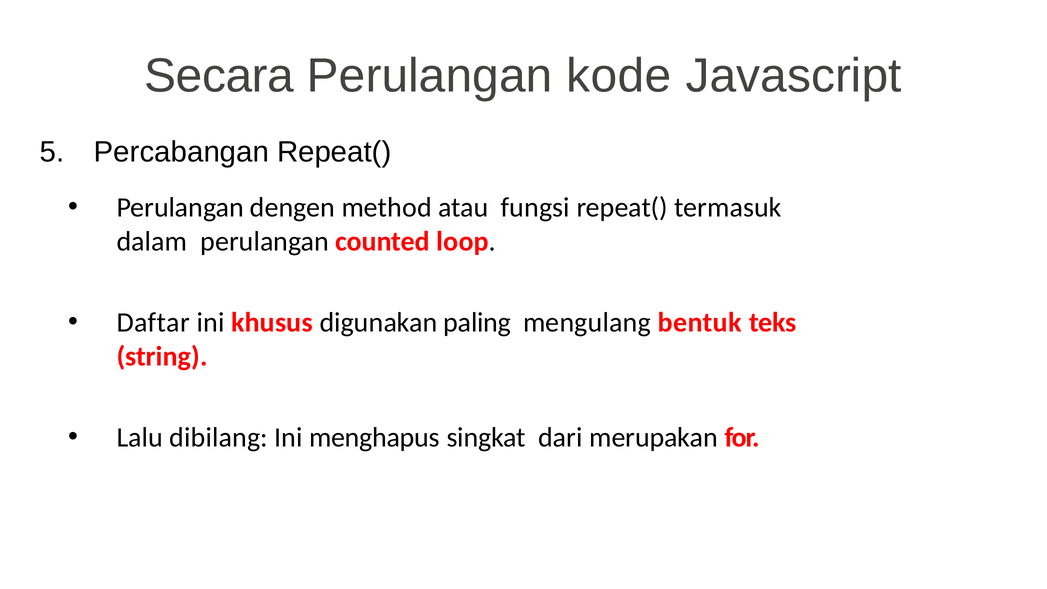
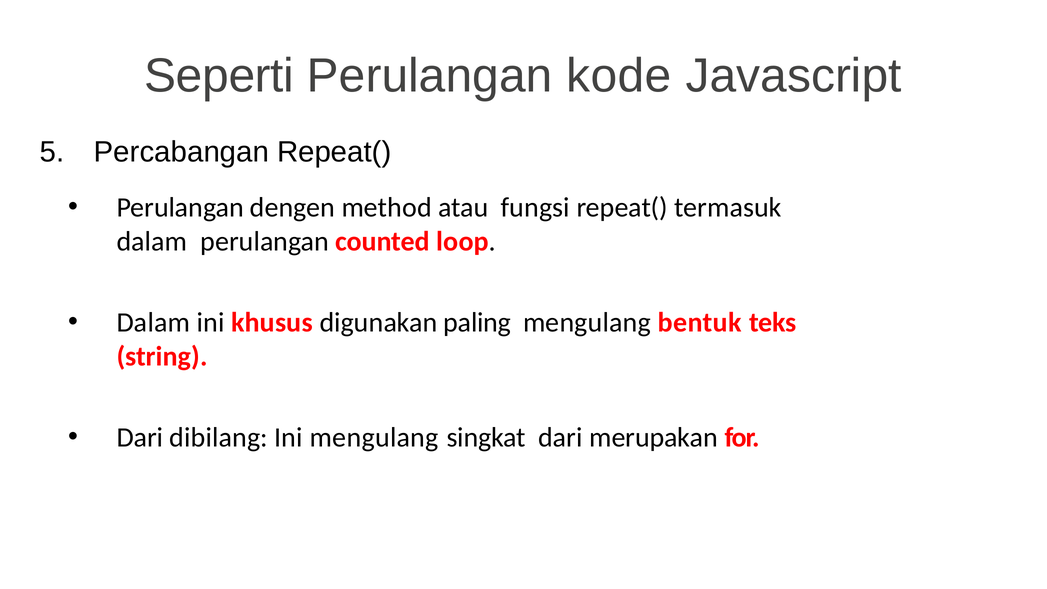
Secara: Secara -> Seperti
Daftar at (153, 322): Daftar -> Dalam
Lalu at (140, 437): Lalu -> Dari
Ini menghapus: menghapus -> mengulang
